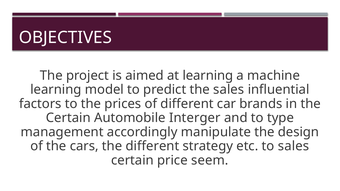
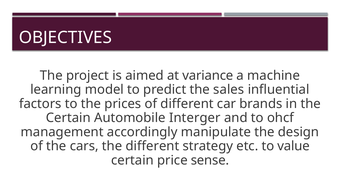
at learning: learning -> variance
type: type -> ohcf
to sales: sales -> value
seem: seem -> sense
